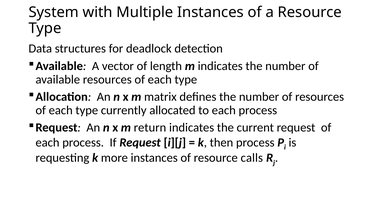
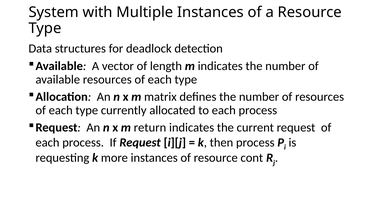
calls: calls -> cont
